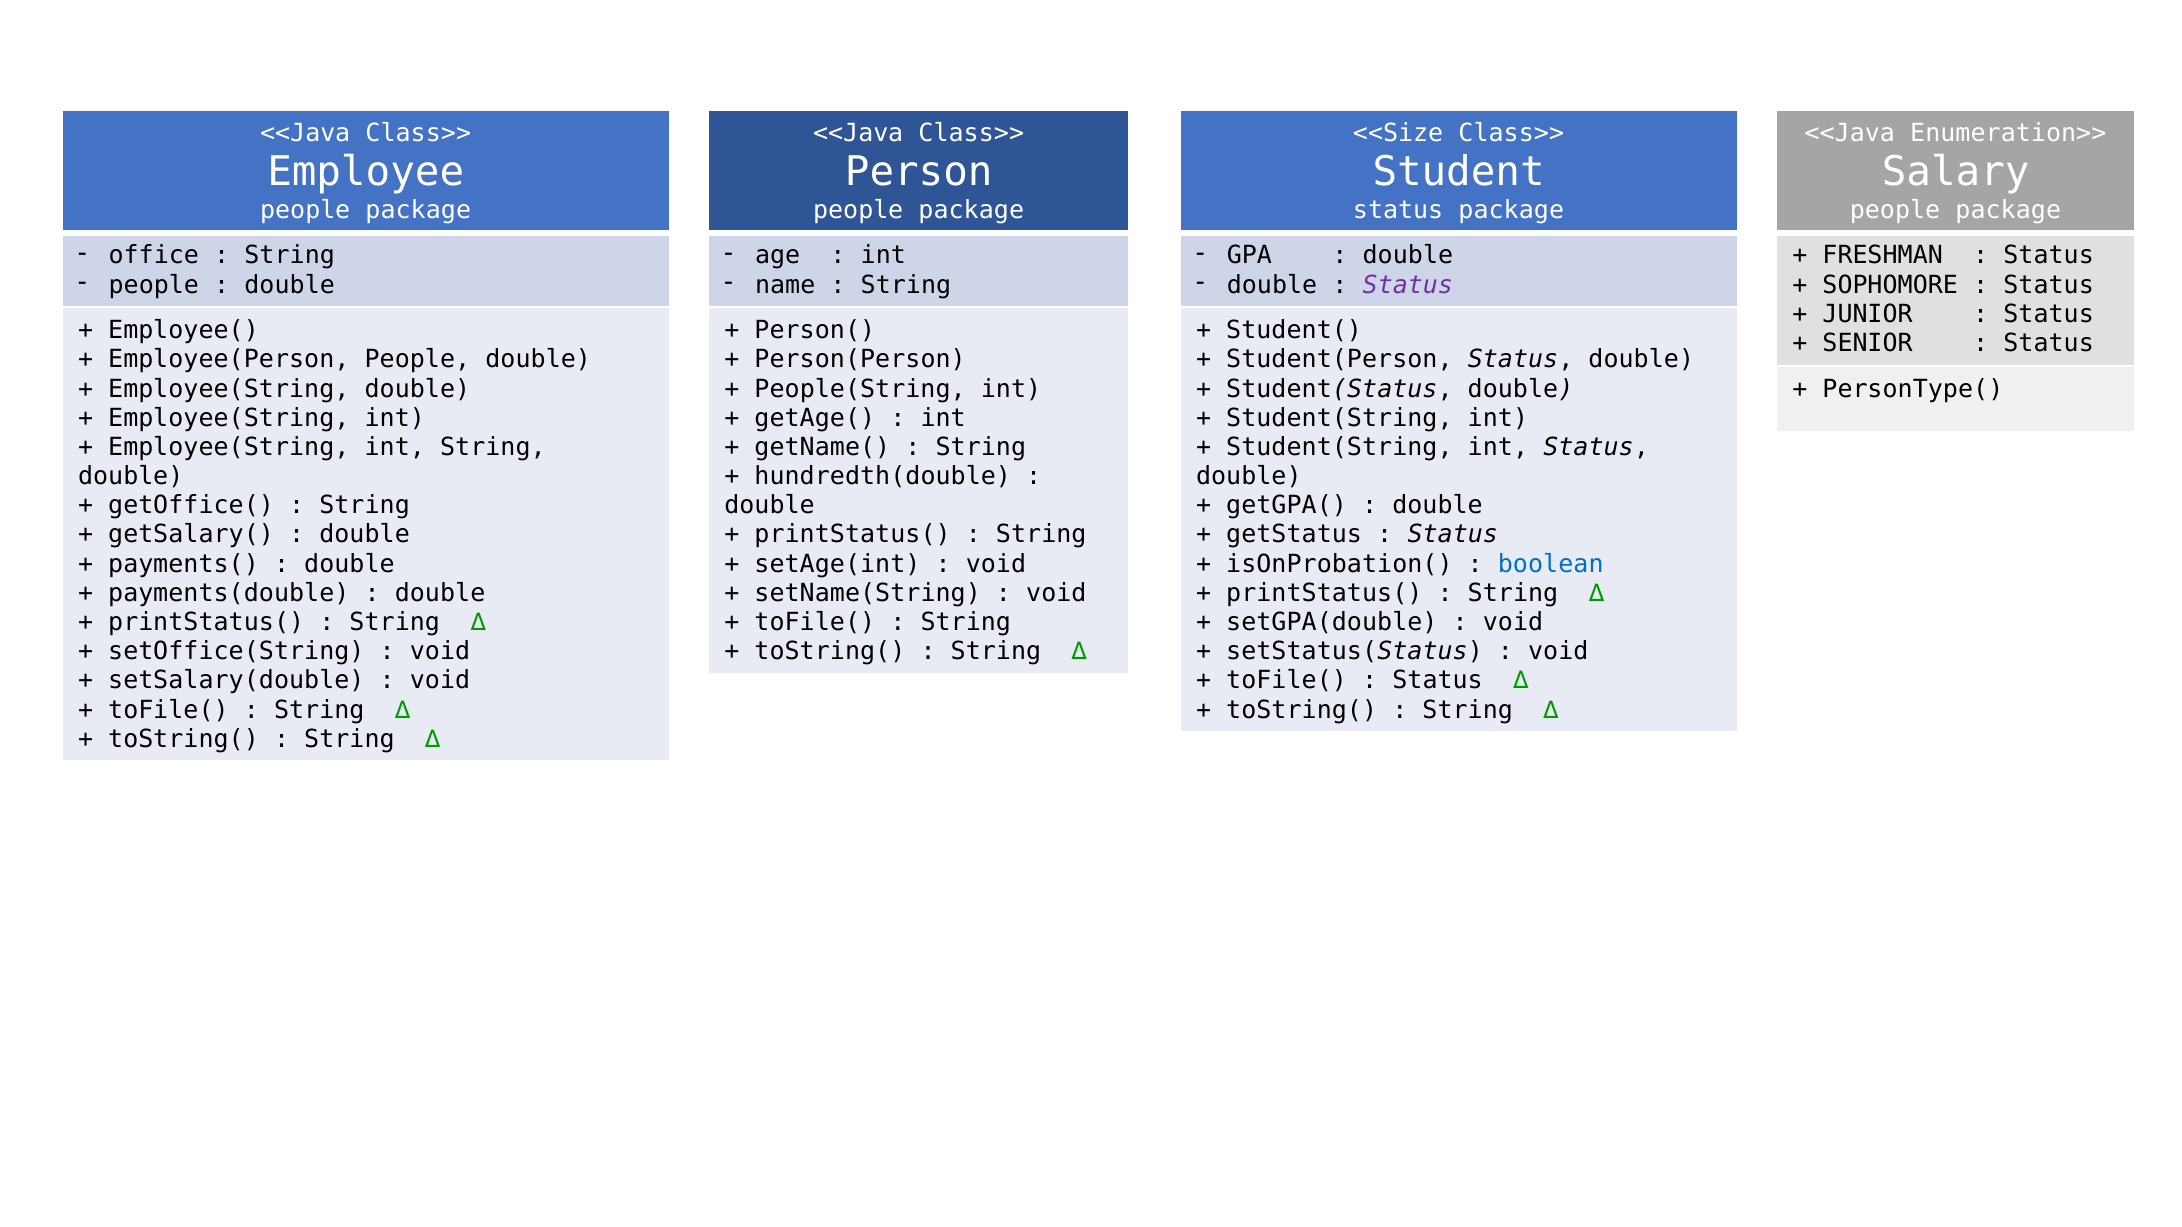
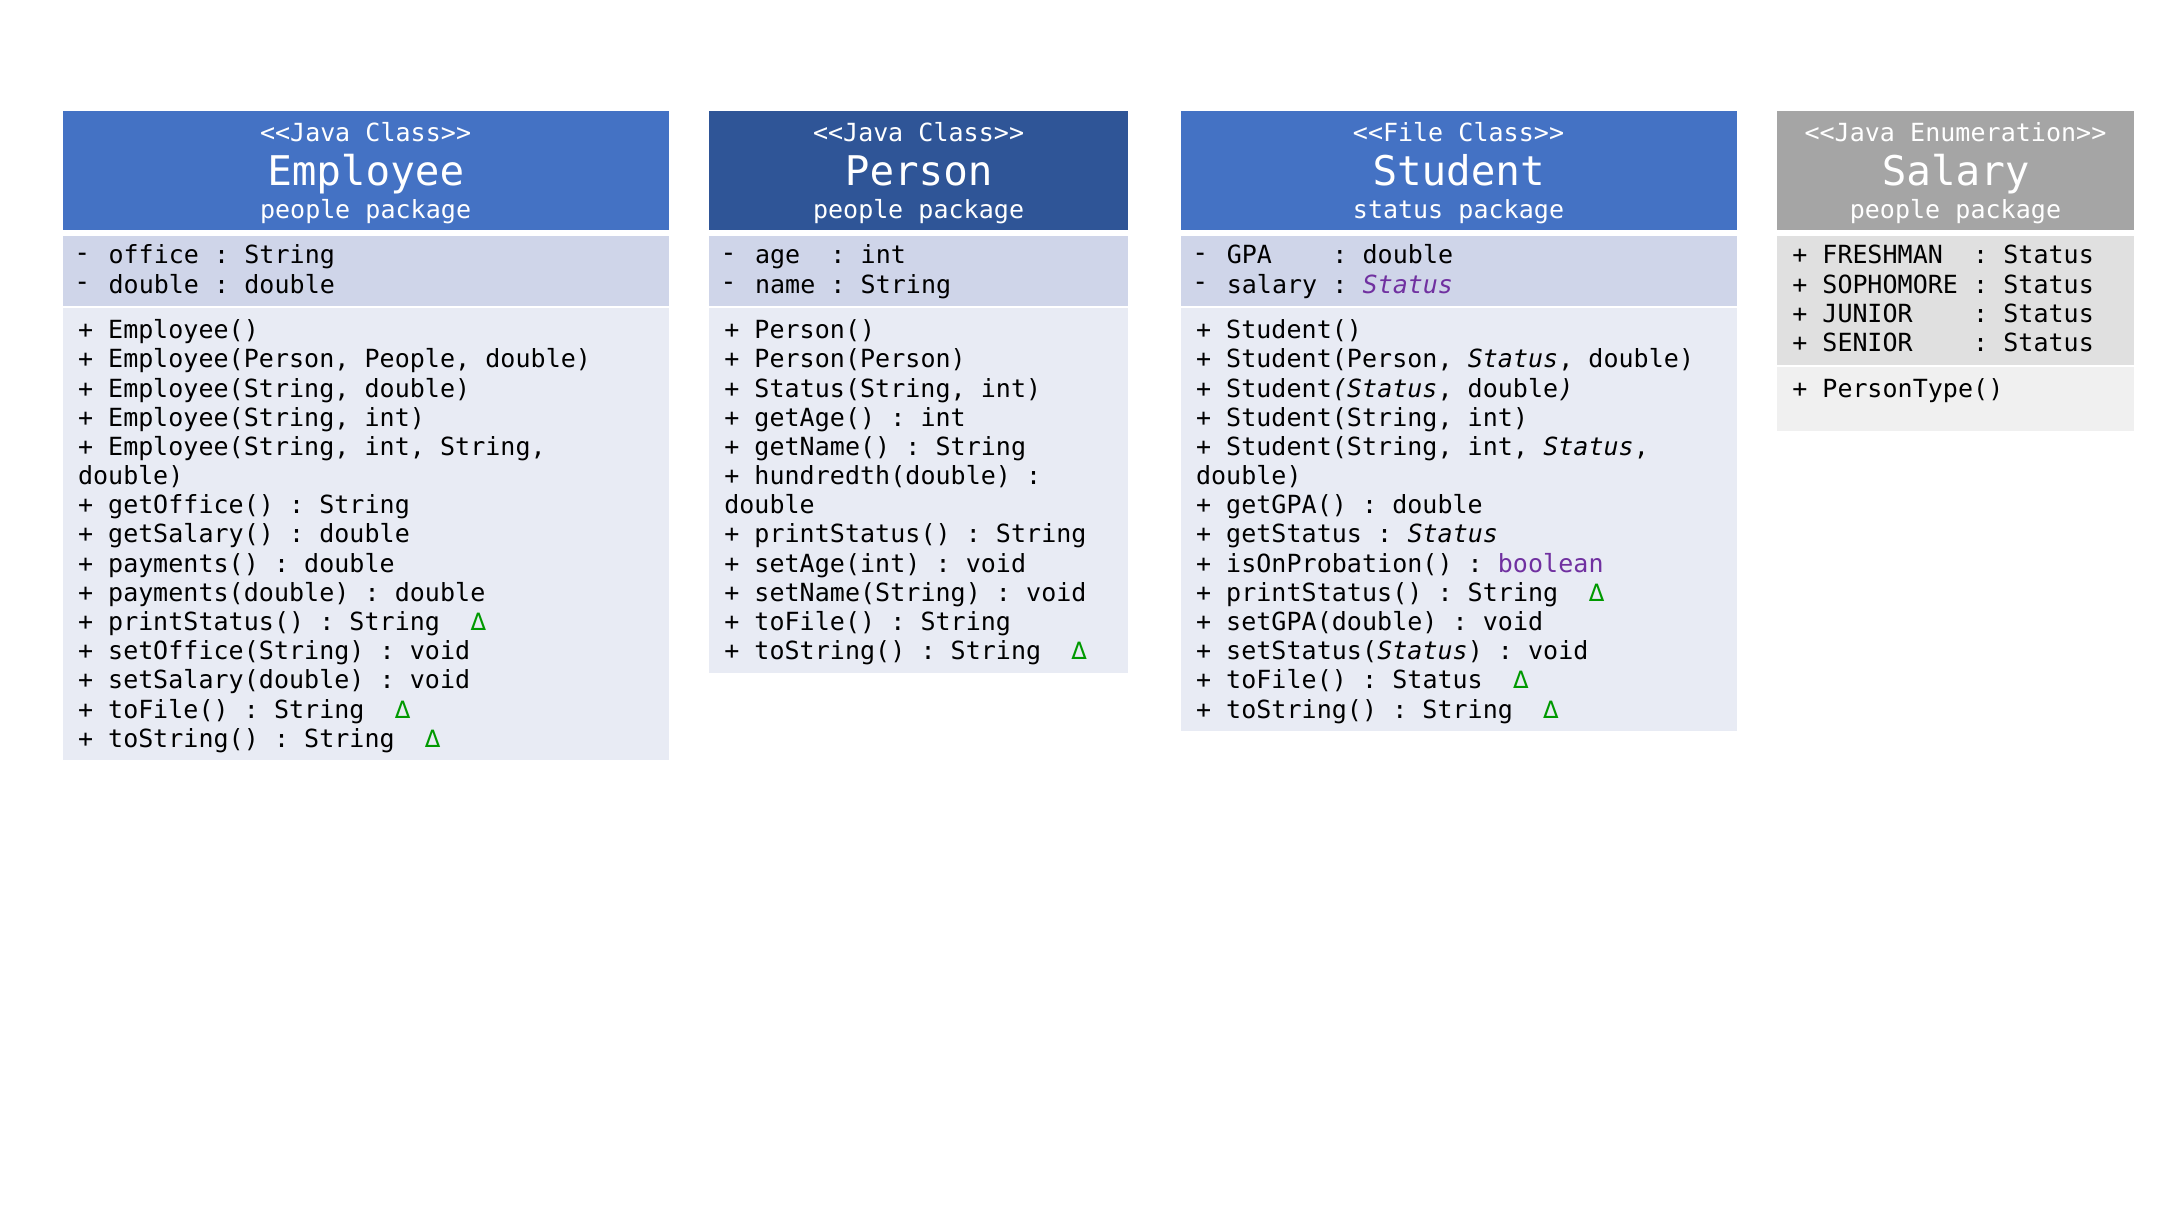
<<Size: <<Size -> <<File
people at (154, 285): people -> double
double at (1272, 285): double -> salary
People(String: People(String -> Status(String
boolean colour: blue -> purple
